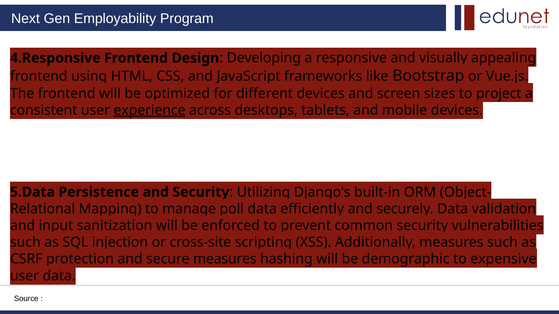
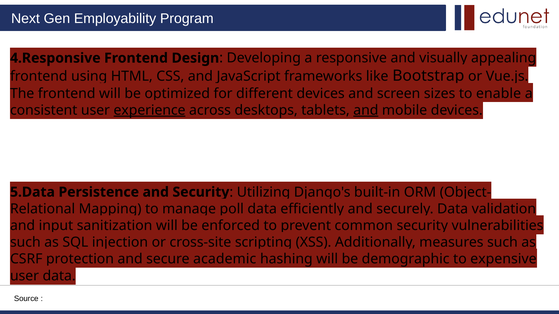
project: project -> enable
and at (366, 110) underline: none -> present
secure measures: measures -> academic
